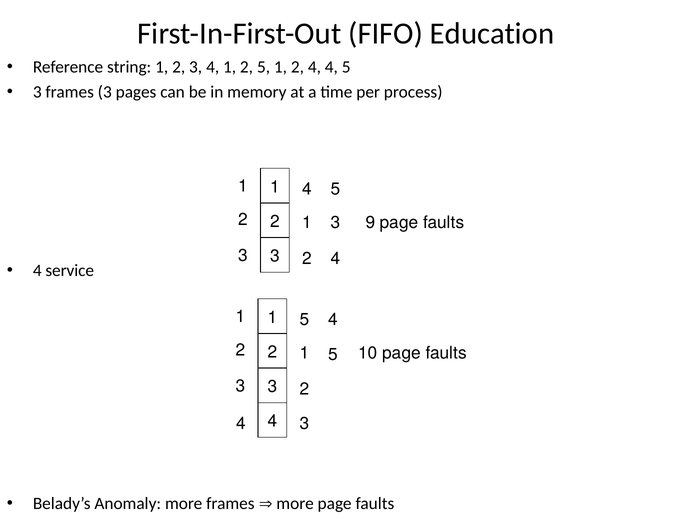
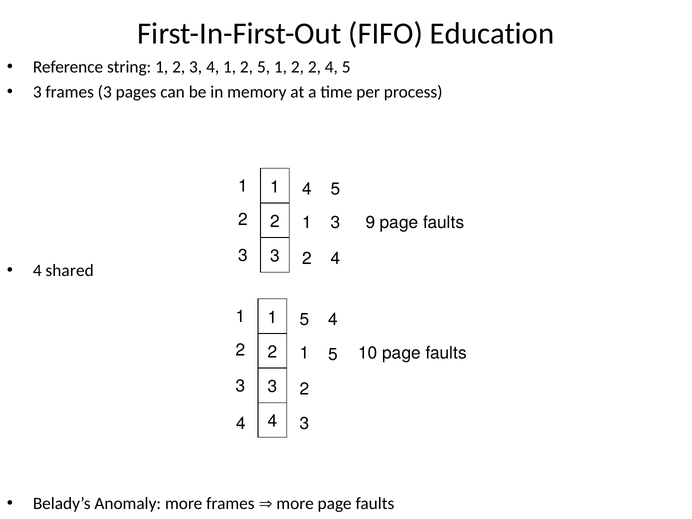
4 at (314, 67): 4 -> 2
service: service -> shared
